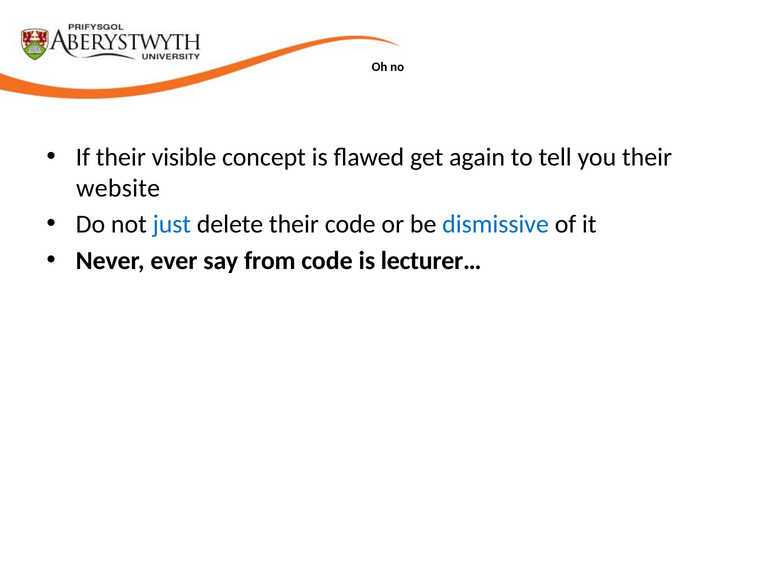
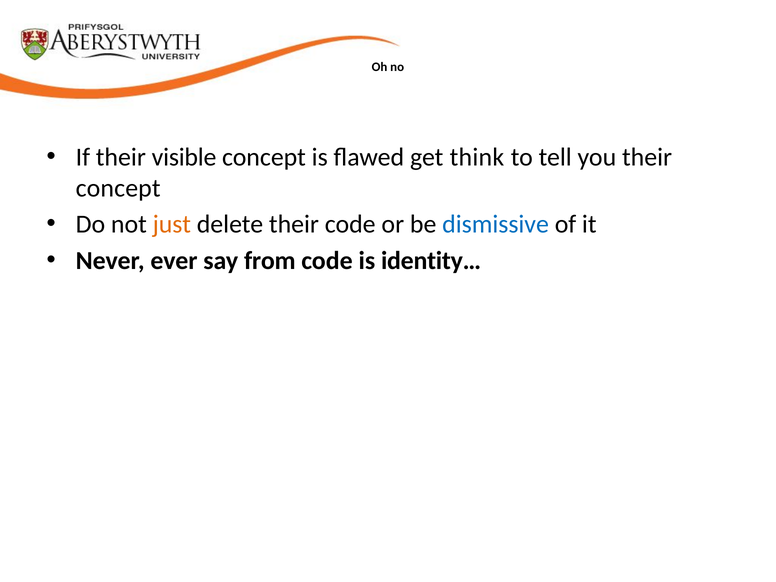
again: again -> think
website at (118, 188): website -> concept
just colour: blue -> orange
lecturer…: lecturer… -> identity…
